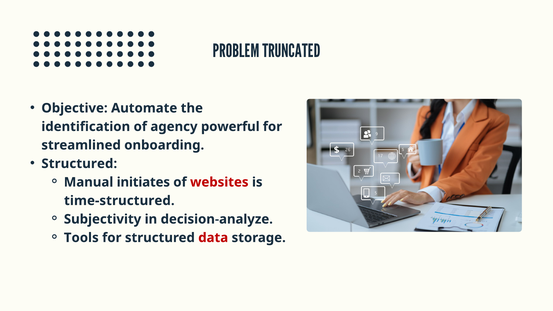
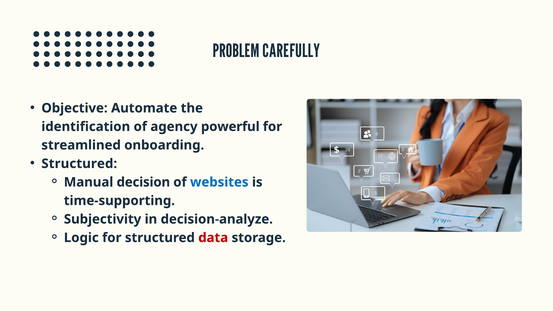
TRUNCATED: TRUNCATED -> CAREFULLY
initiates: initiates -> decision
websites colour: red -> blue
time-structured: time-structured -> time-supporting
Tools: Tools -> Logic
